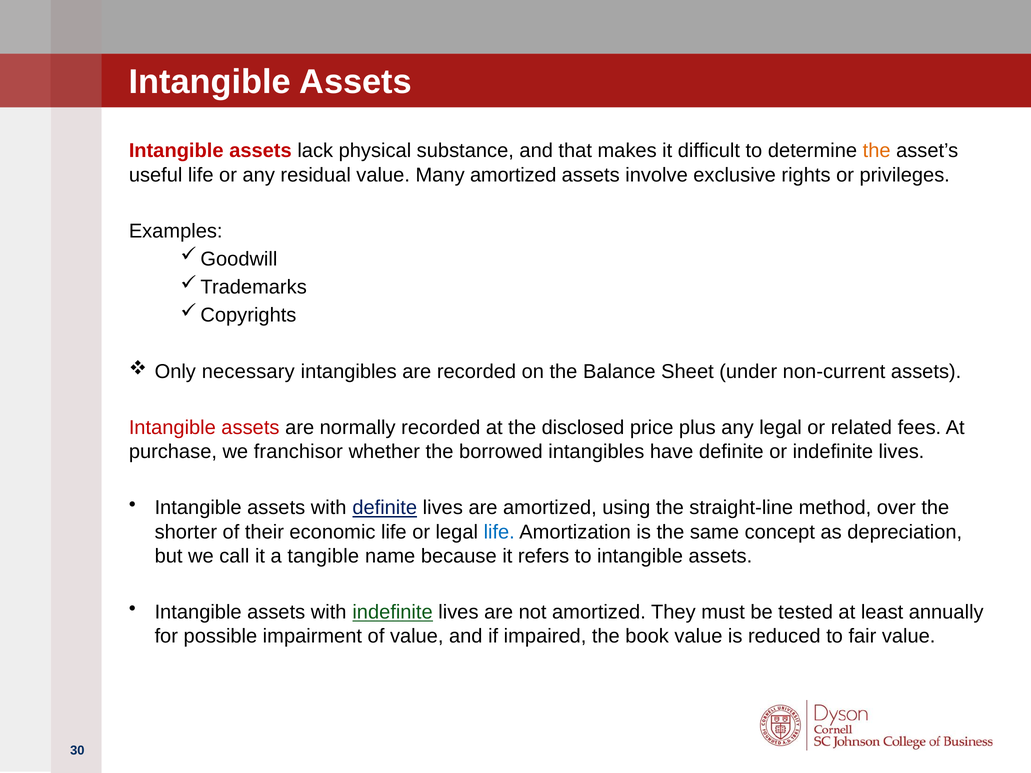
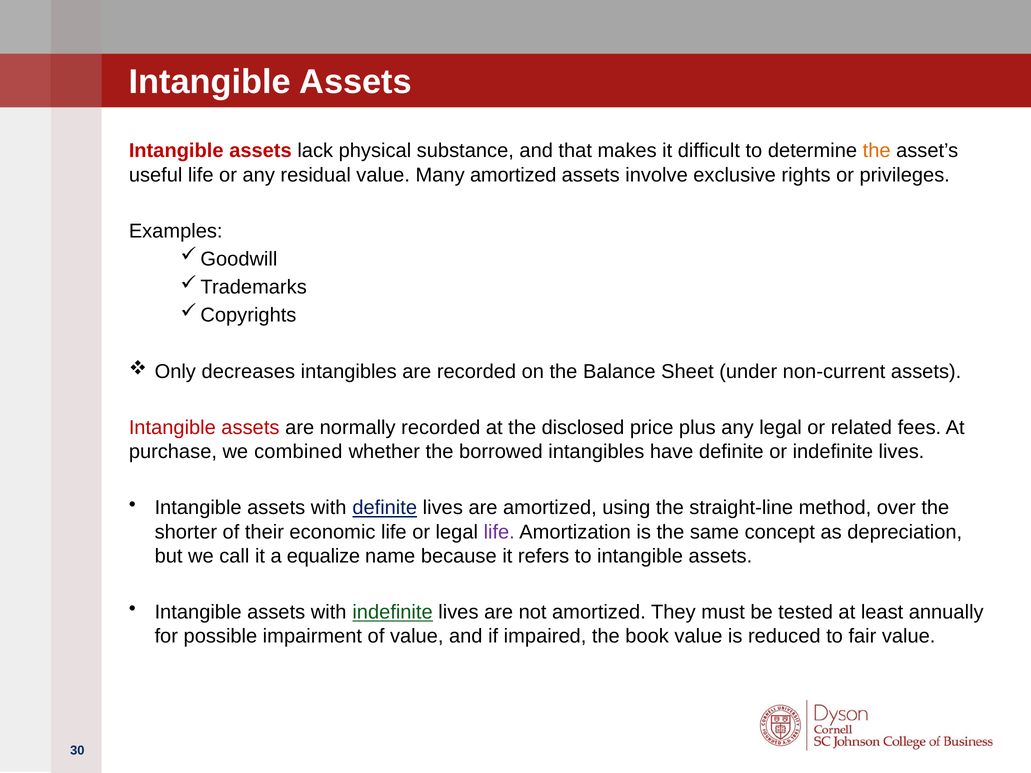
necessary: necessary -> decreases
franchisor: franchisor -> combined
life at (499, 532) colour: blue -> purple
tangible: tangible -> equalize
